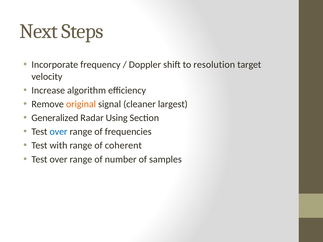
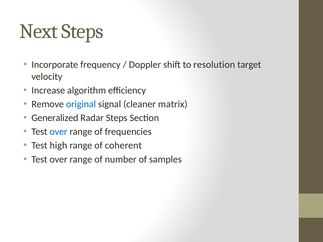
original colour: orange -> blue
largest: largest -> matrix
Radar Using: Using -> Steps
with: with -> high
